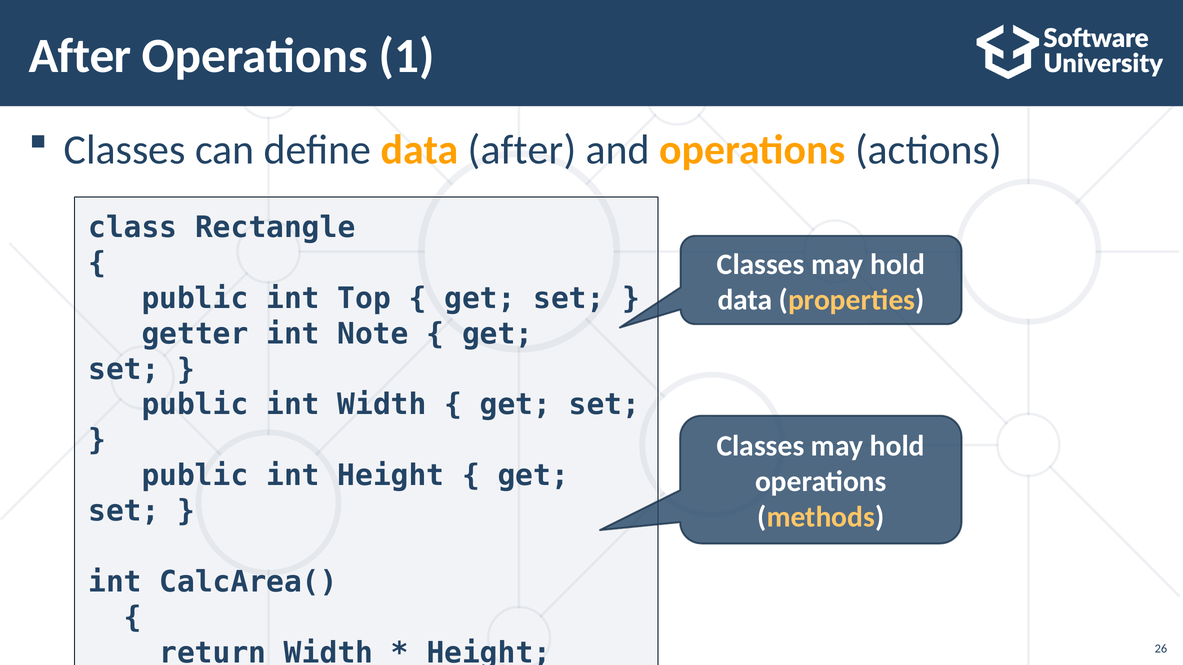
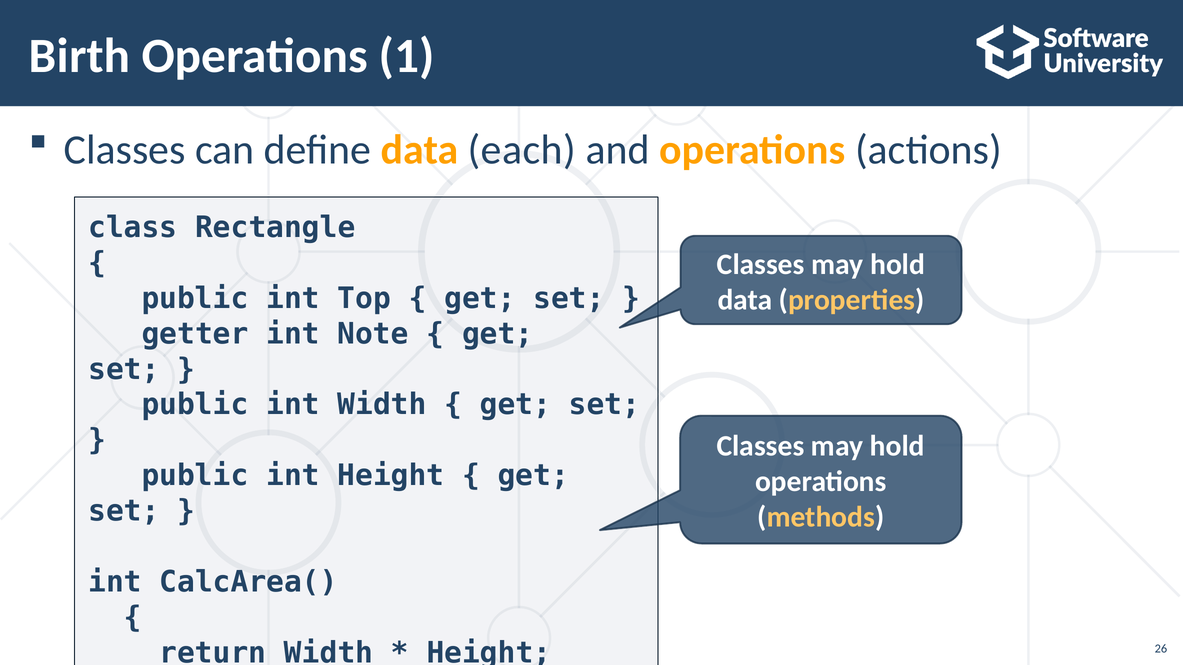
After at (80, 56): After -> Birth
data after: after -> each
